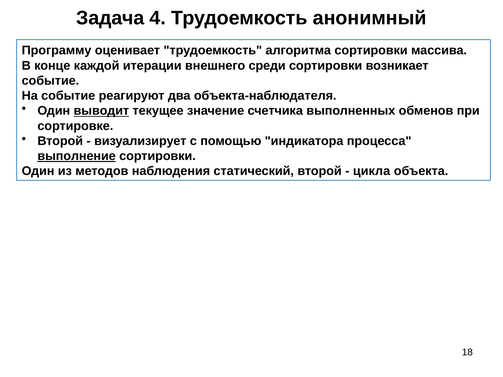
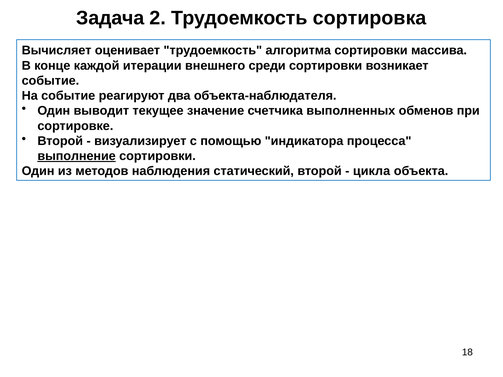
4: 4 -> 2
анонимный: анонимный -> сортировка
Программу: Программу -> Вычисляет
выводит underline: present -> none
